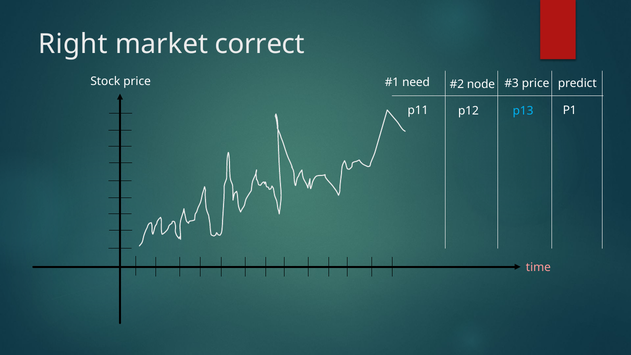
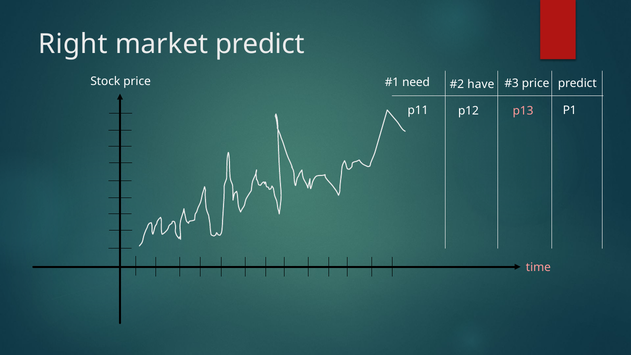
market correct: correct -> predict
node: node -> have
p13 colour: light blue -> pink
